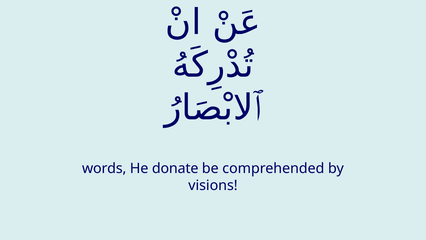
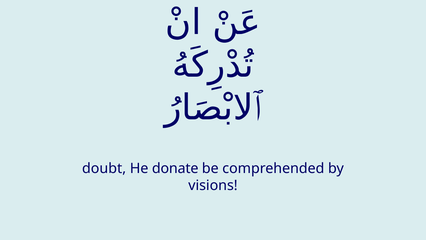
words: words -> doubt
